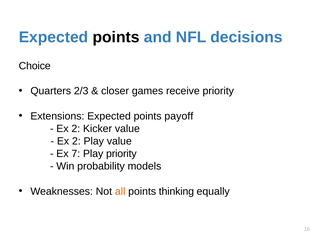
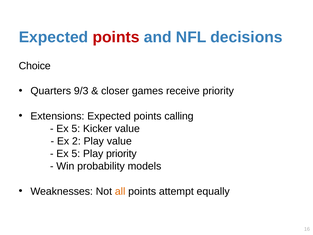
points at (116, 37) colour: black -> red
2/3: 2/3 -> 9/3
payoff: payoff -> calling
2 at (76, 129): 2 -> 5
7 at (76, 154): 7 -> 5
thinking: thinking -> attempt
